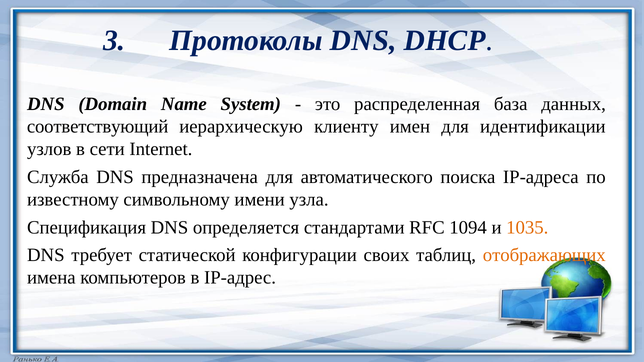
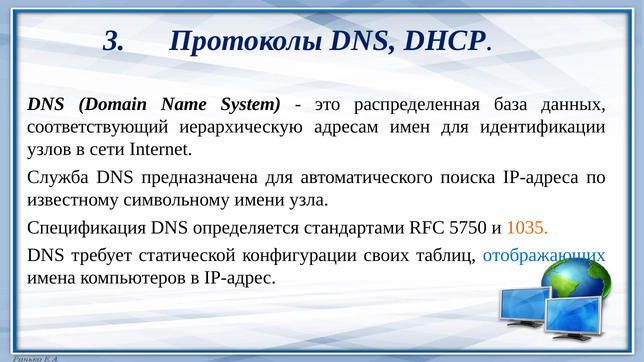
клиенту: клиенту -> адресам
1094: 1094 -> 5750
отображающих colour: orange -> blue
